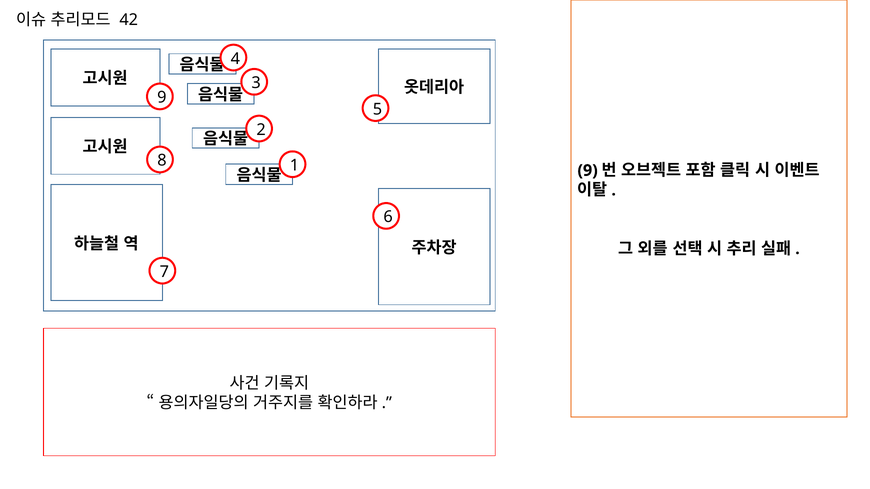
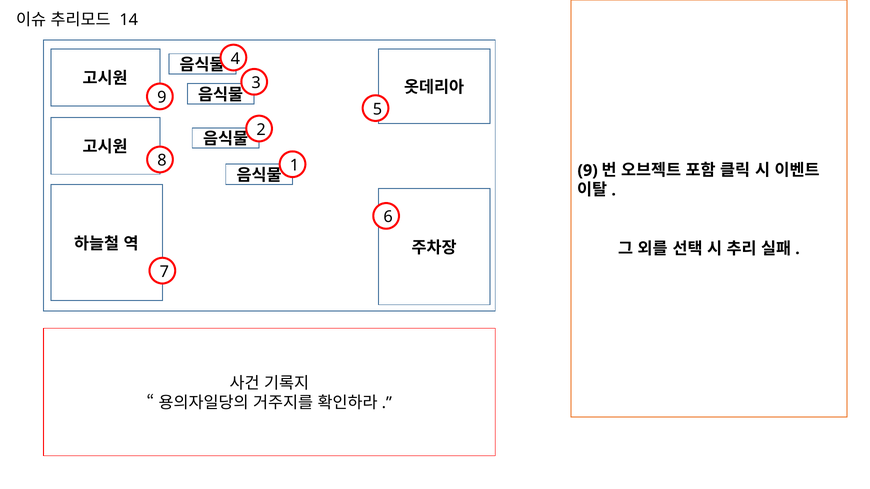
42: 42 -> 14
